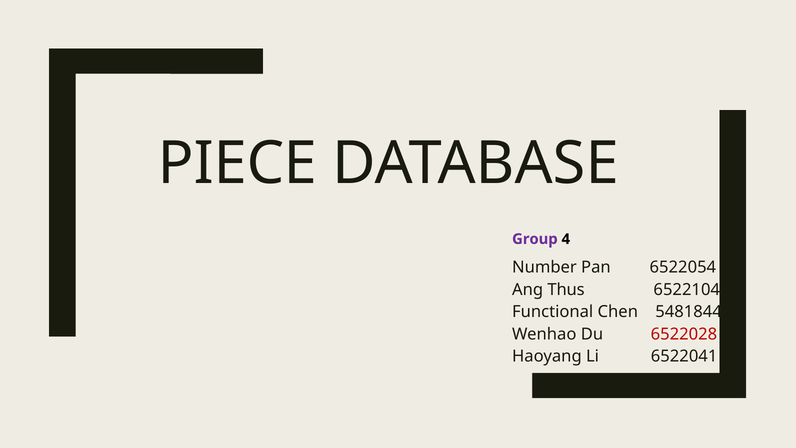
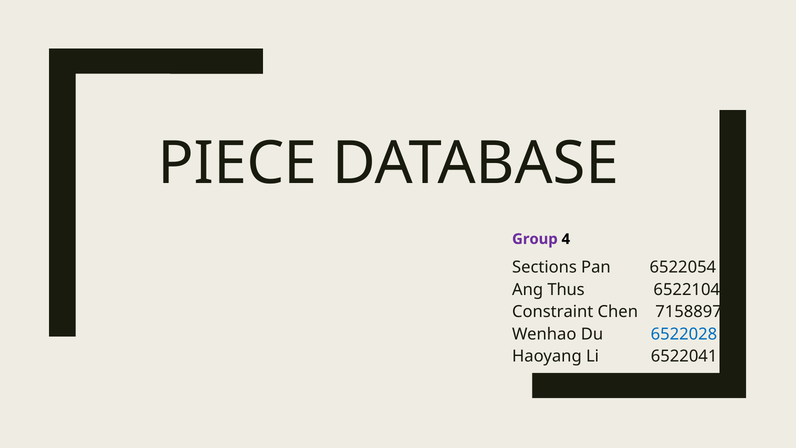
Number: Number -> Sections
Functional: Functional -> Constraint
5481844: 5481844 -> 7158897
6522028 colour: red -> blue
